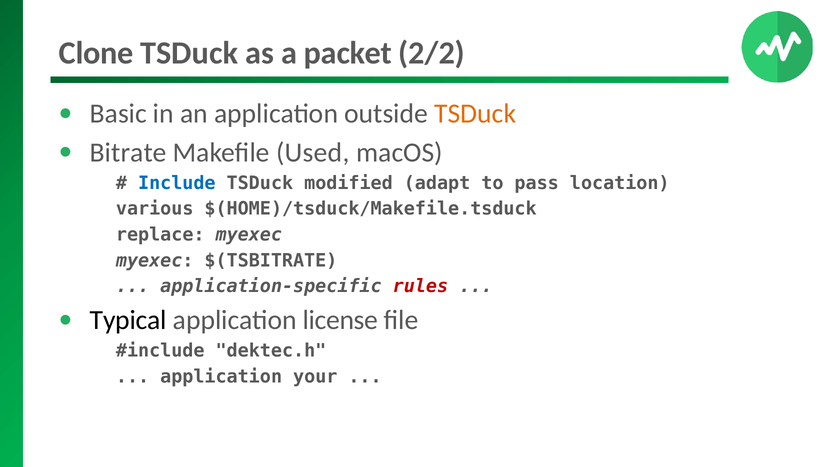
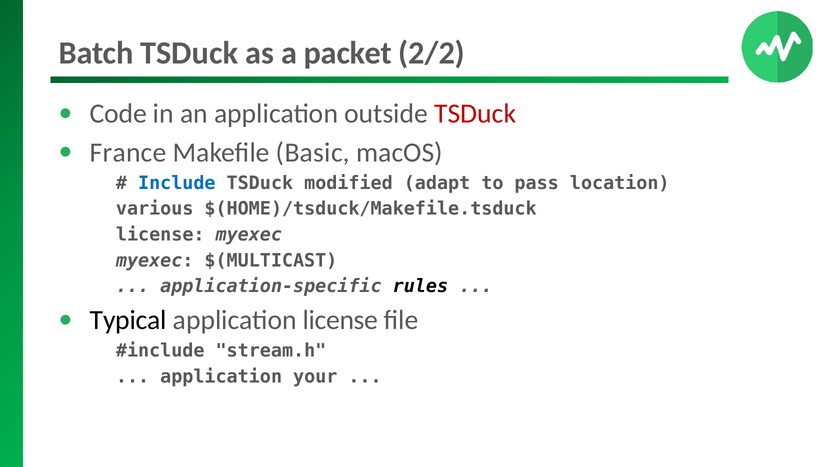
Clone: Clone -> Batch
Basic: Basic -> Code
TSDuck at (475, 114) colour: orange -> red
Bitrate: Bitrate -> France
Used: Used -> Basic
replace at (160, 235): replace -> license
$(TSBITRATE: $(TSBITRATE -> $(MULTICAST
rules colour: red -> black
dektec.h: dektec.h -> stream.h
